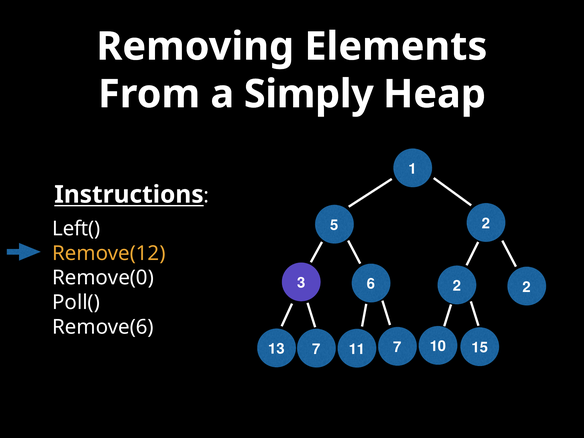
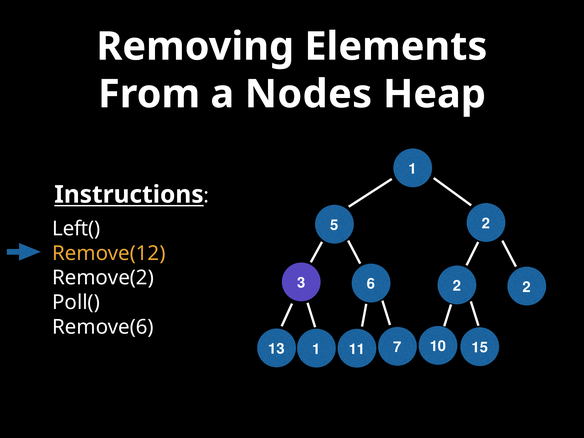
Simply: Simply -> Nodes
Remove(0: Remove(0 -> Remove(2
13 7: 7 -> 1
